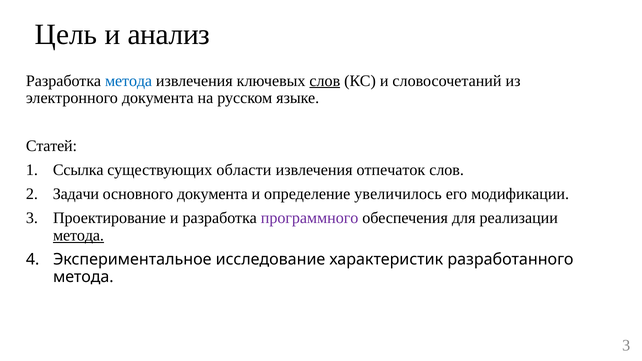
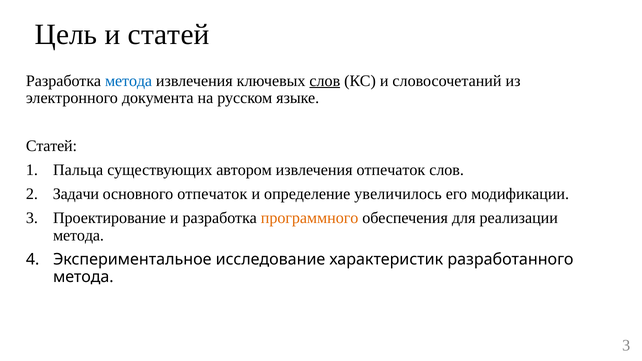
и анализ: анализ -> статей
Ссылка: Ссылка -> Пальца
области: области -> автором
основного документа: документа -> отпечаток
программного colour: purple -> orange
метода at (78, 236) underline: present -> none
